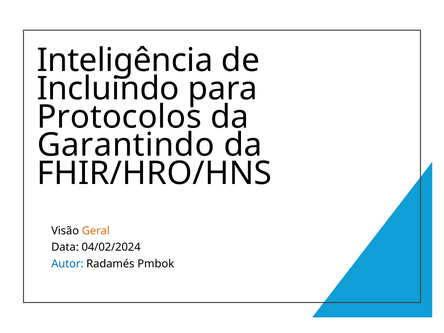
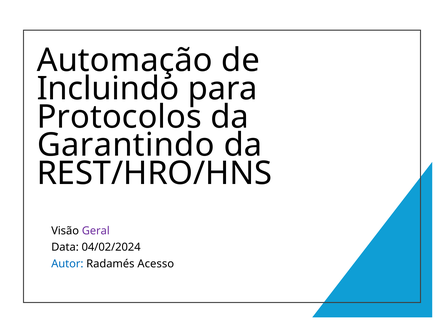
Inteligência: Inteligência -> Automação
FHIR/HRO/HNS: FHIR/HRO/HNS -> REST/HRO/HNS
Geral colour: orange -> purple
Pmbok: Pmbok -> Acesso
